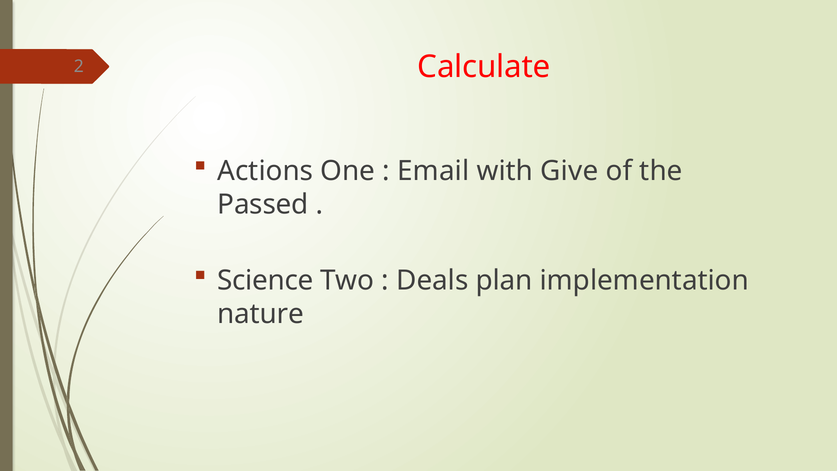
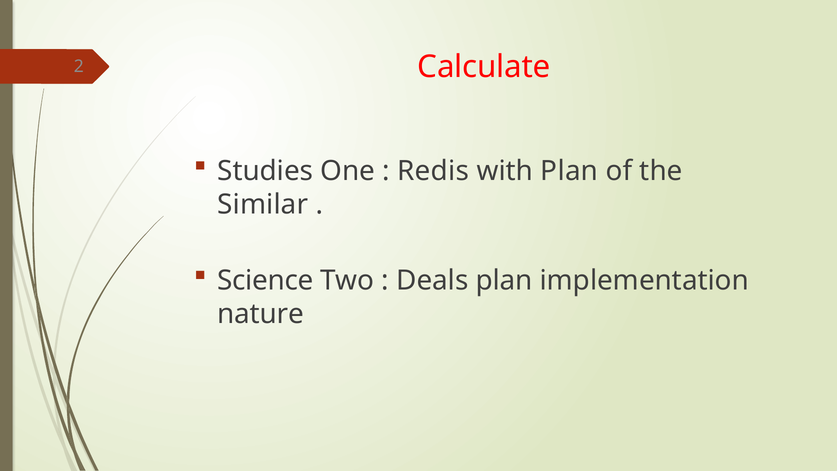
Actions: Actions -> Studies
Email: Email -> Redis
with Give: Give -> Plan
Passed: Passed -> Similar
